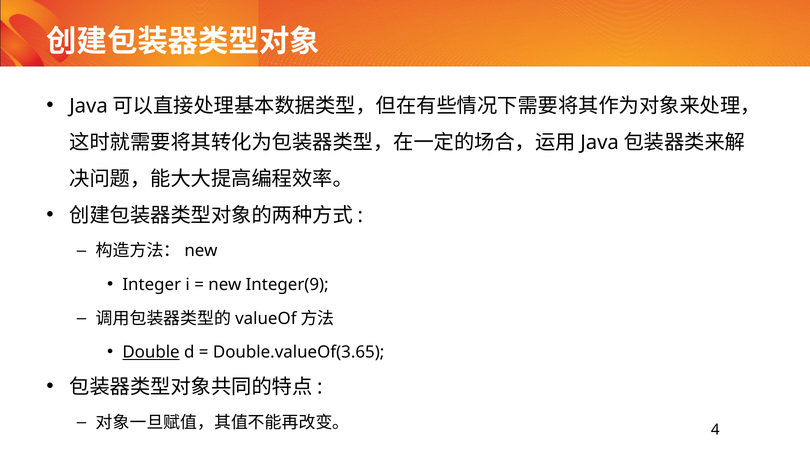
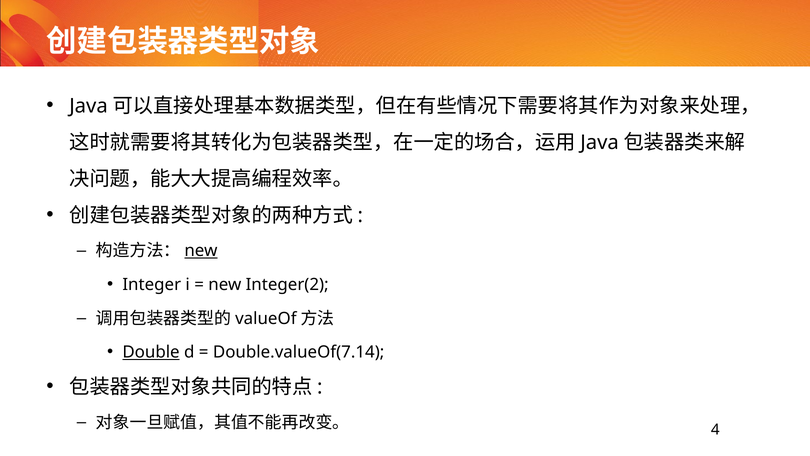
new at (201, 251) underline: none -> present
Integer(9: Integer(9 -> Integer(2
Double.valueOf(3.65: Double.valueOf(3.65 -> Double.valueOf(7.14
